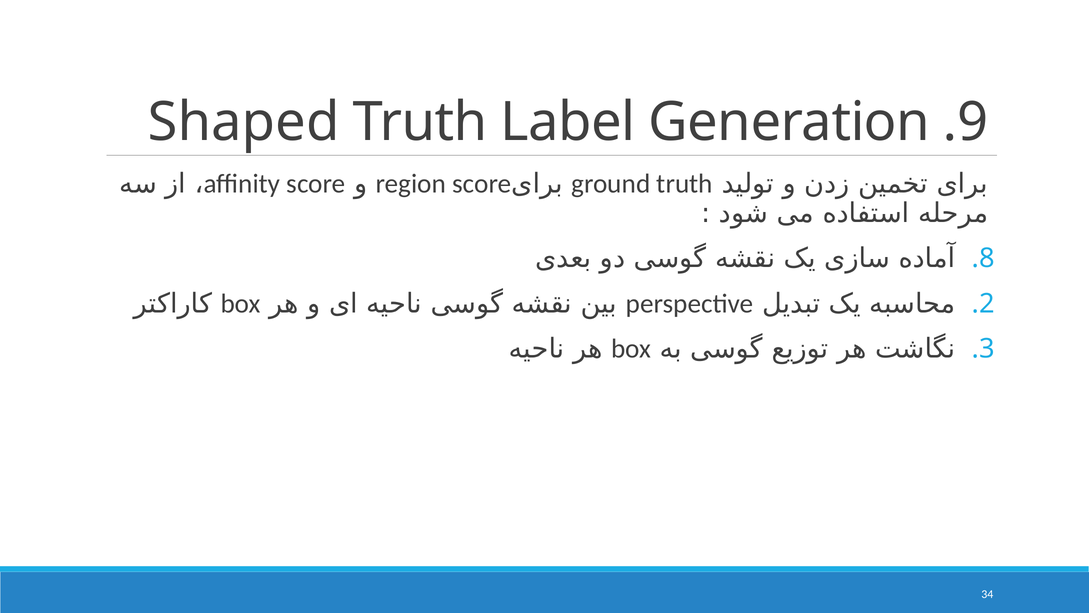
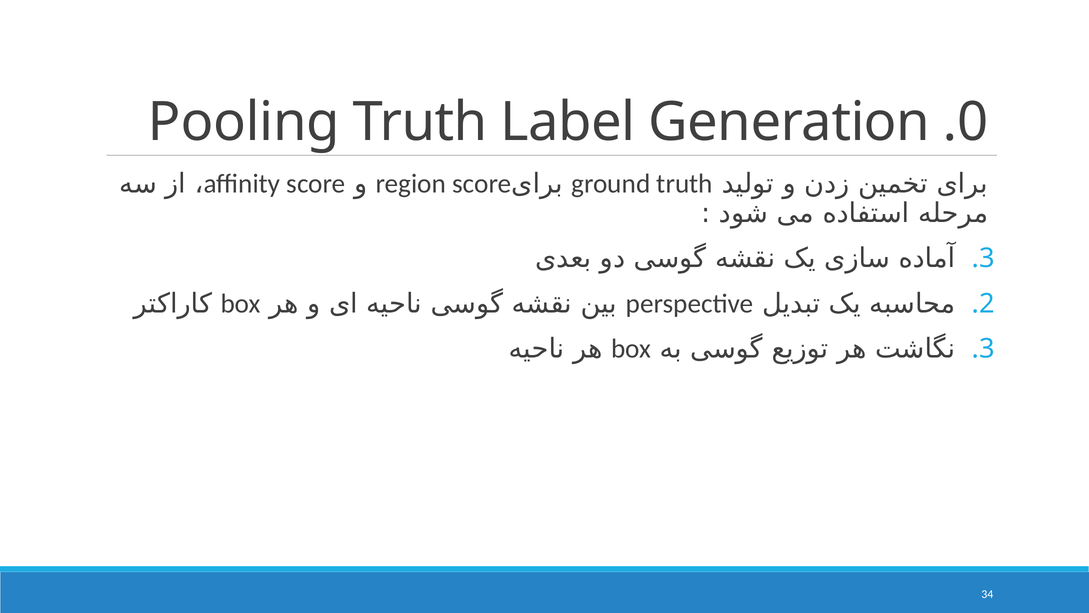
Shaped: Shaped -> Pooling
.9: .9 -> .0
.8 at (983, 258): .8 -> .3
